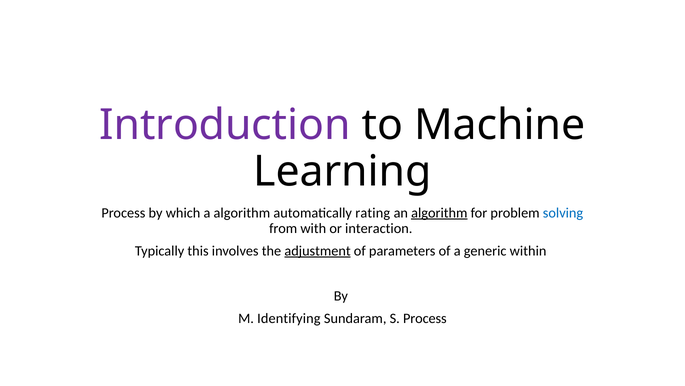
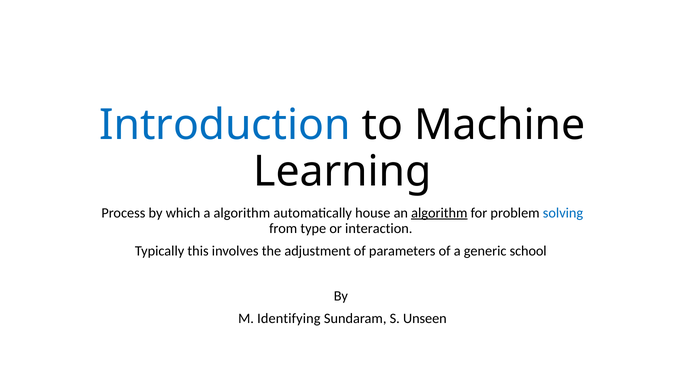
Introduction colour: purple -> blue
rating: rating -> house
with: with -> type
adjustment underline: present -> none
within: within -> school
S Process: Process -> Unseen
